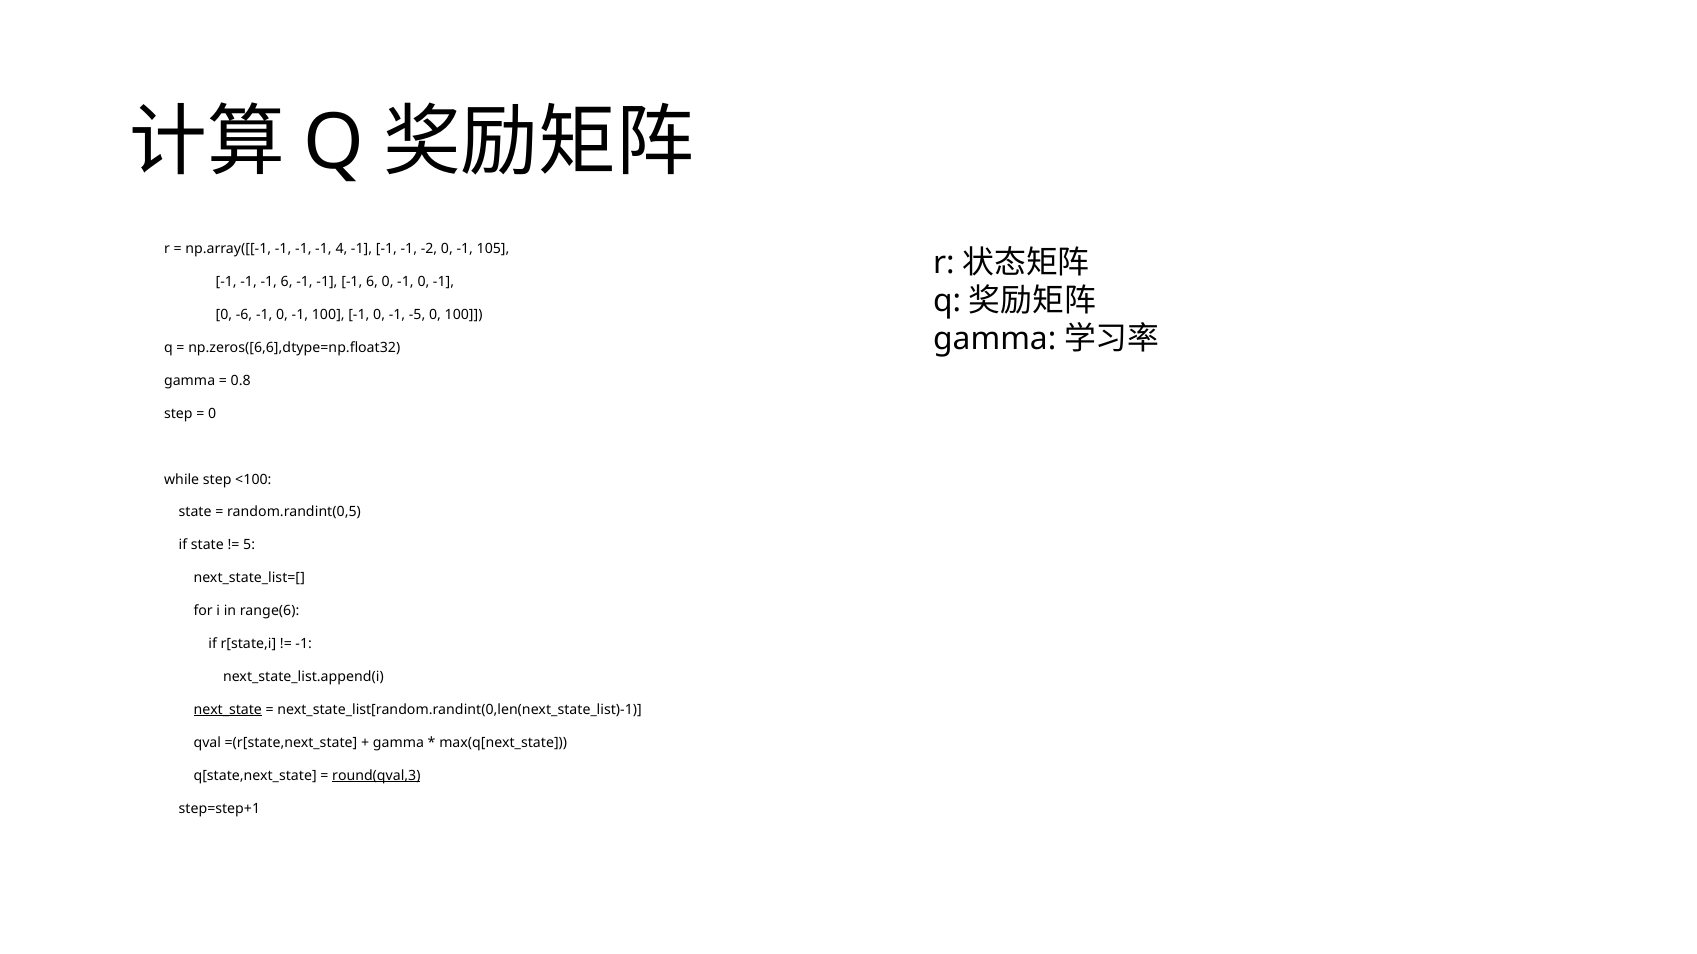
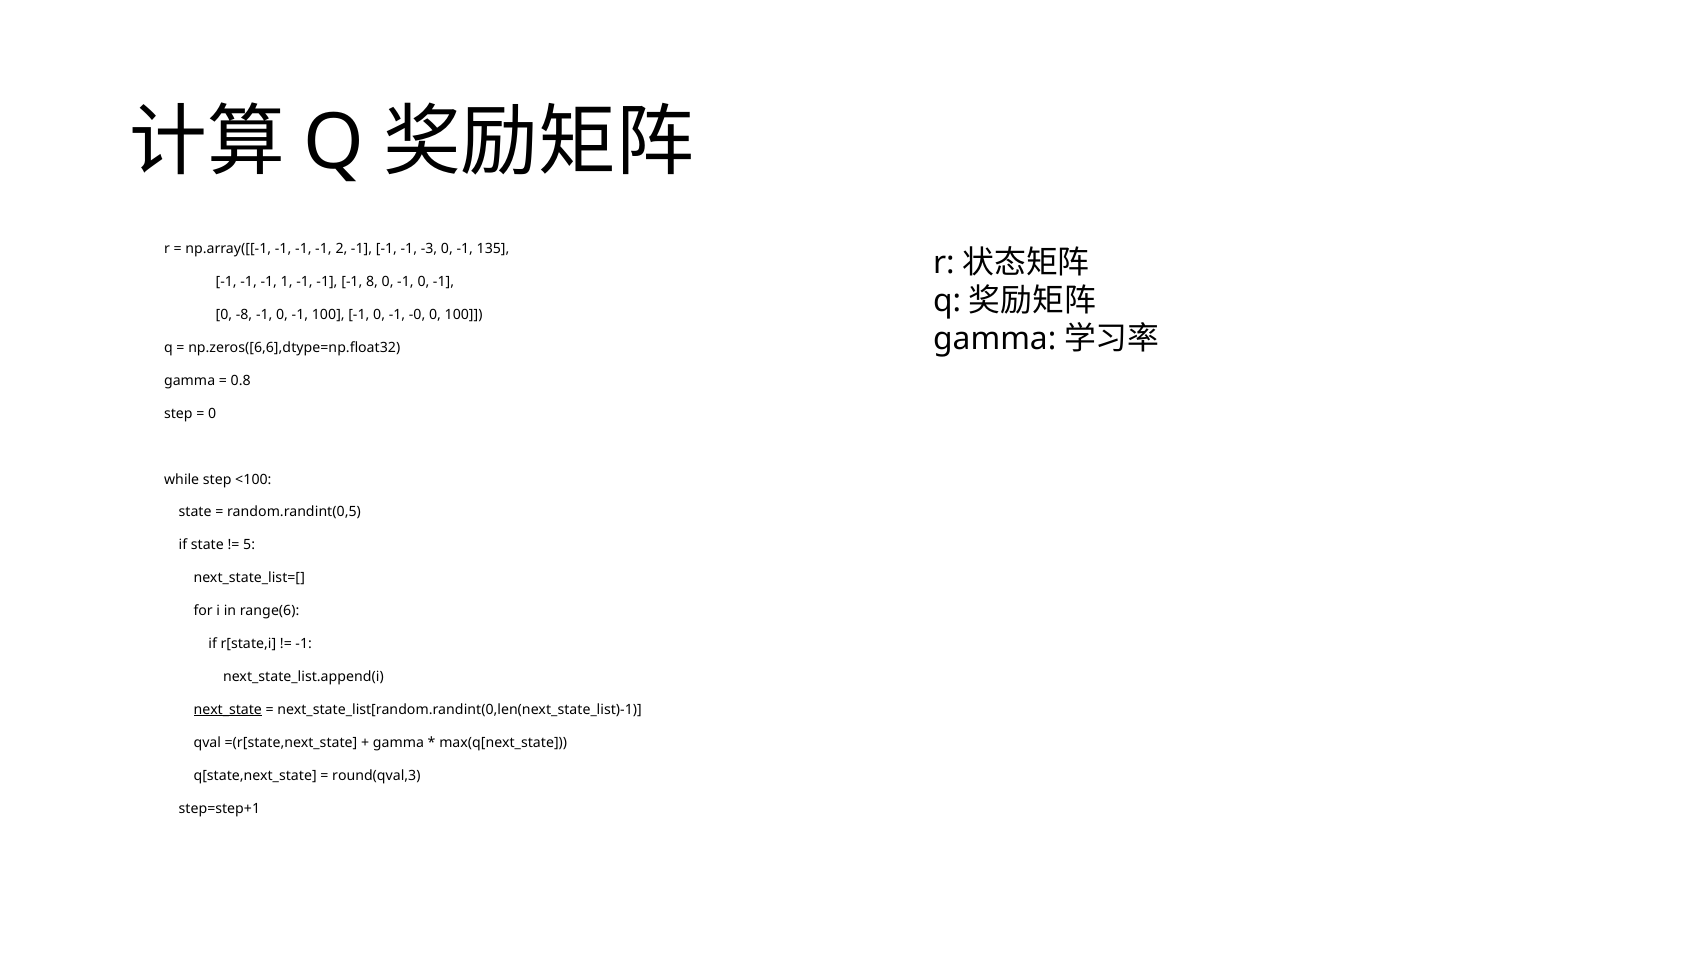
4: 4 -> 2
-2: -2 -> -3
105: 105 -> 135
6 at (287, 282): 6 -> 1
6 at (372, 282): 6 -> 8
-6: -6 -> -8
-5: -5 -> -0
round(qval,3 underline: present -> none
